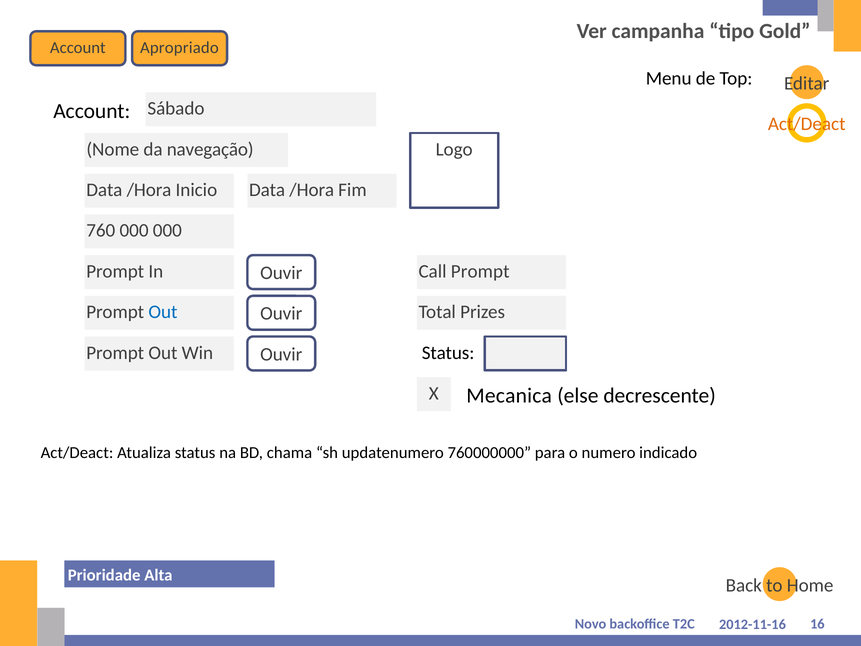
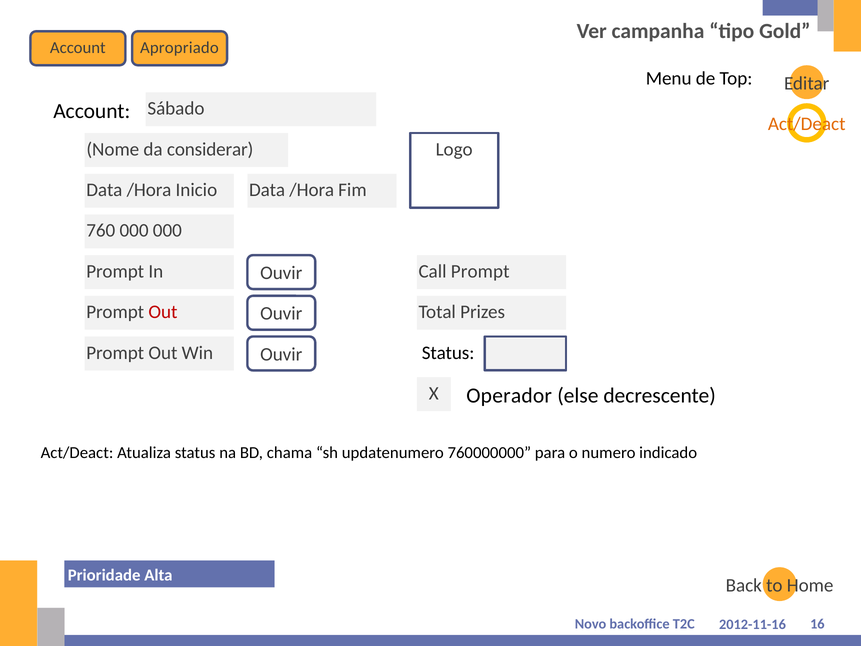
navegação: navegação -> considerar
Out at (163, 312) colour: blue -> red
Mecanica: Mecanica -> Operador
